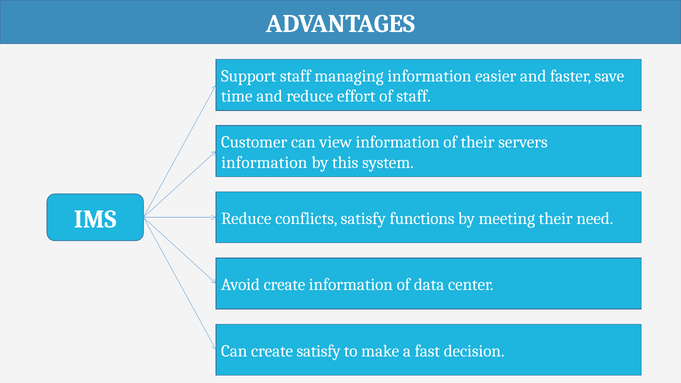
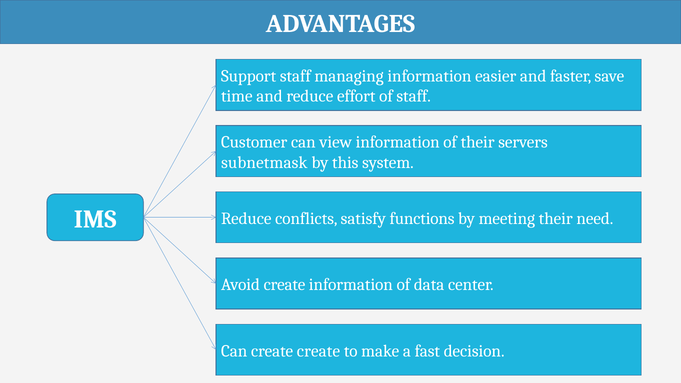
information at (264, 163): information -> subnetmask
create satisfy: satisfy -> create
